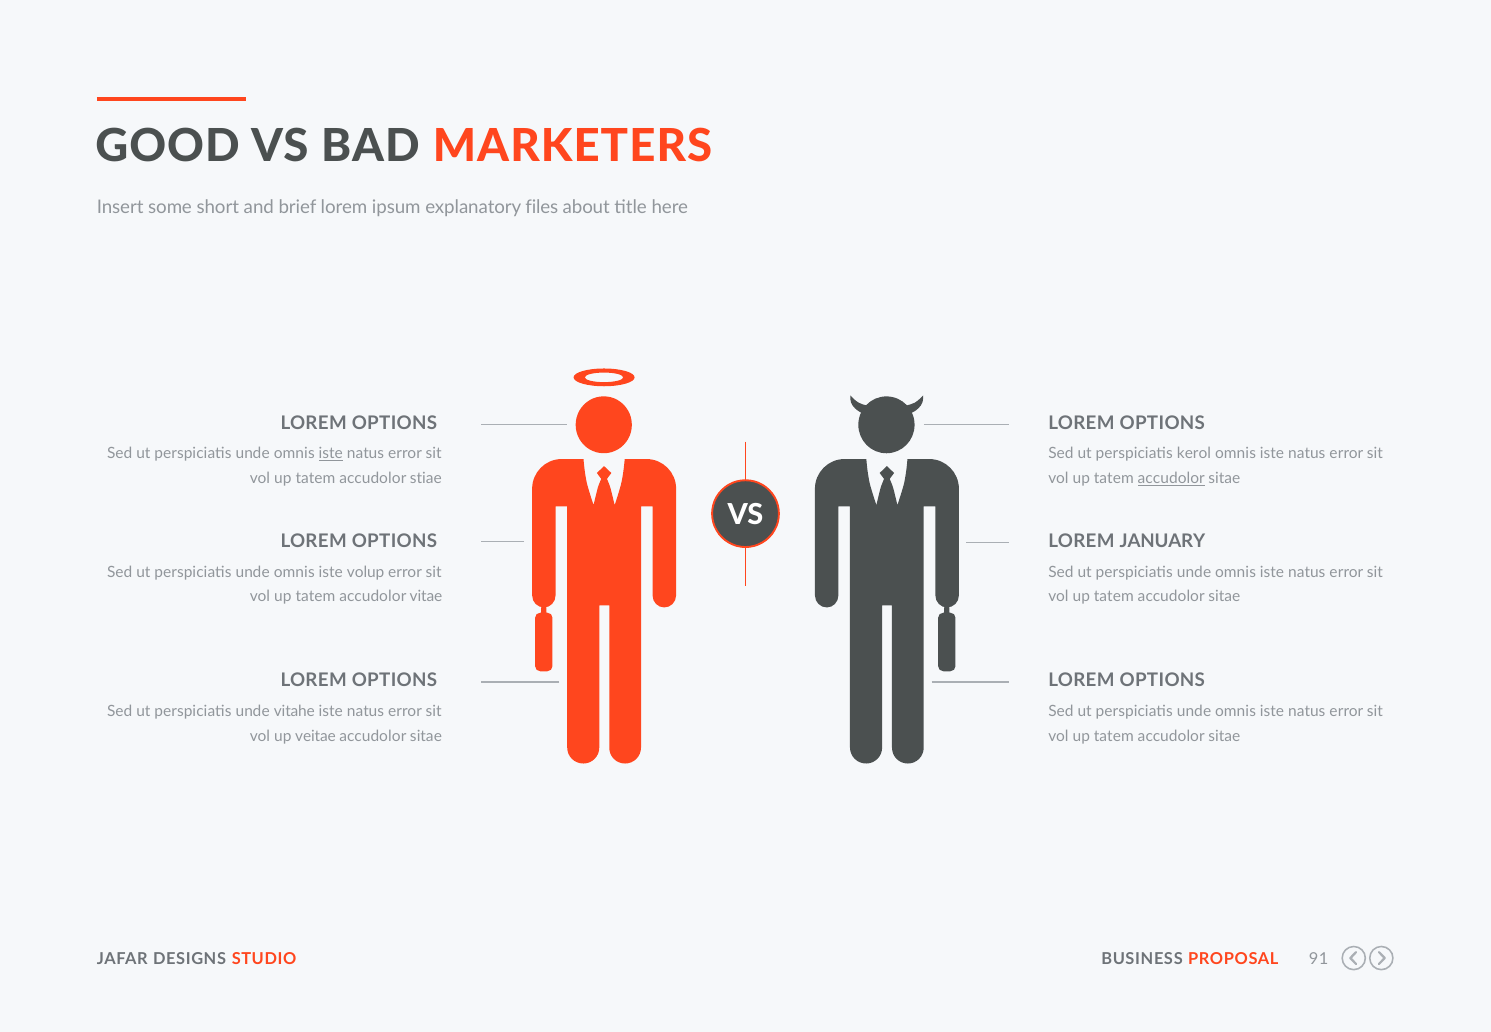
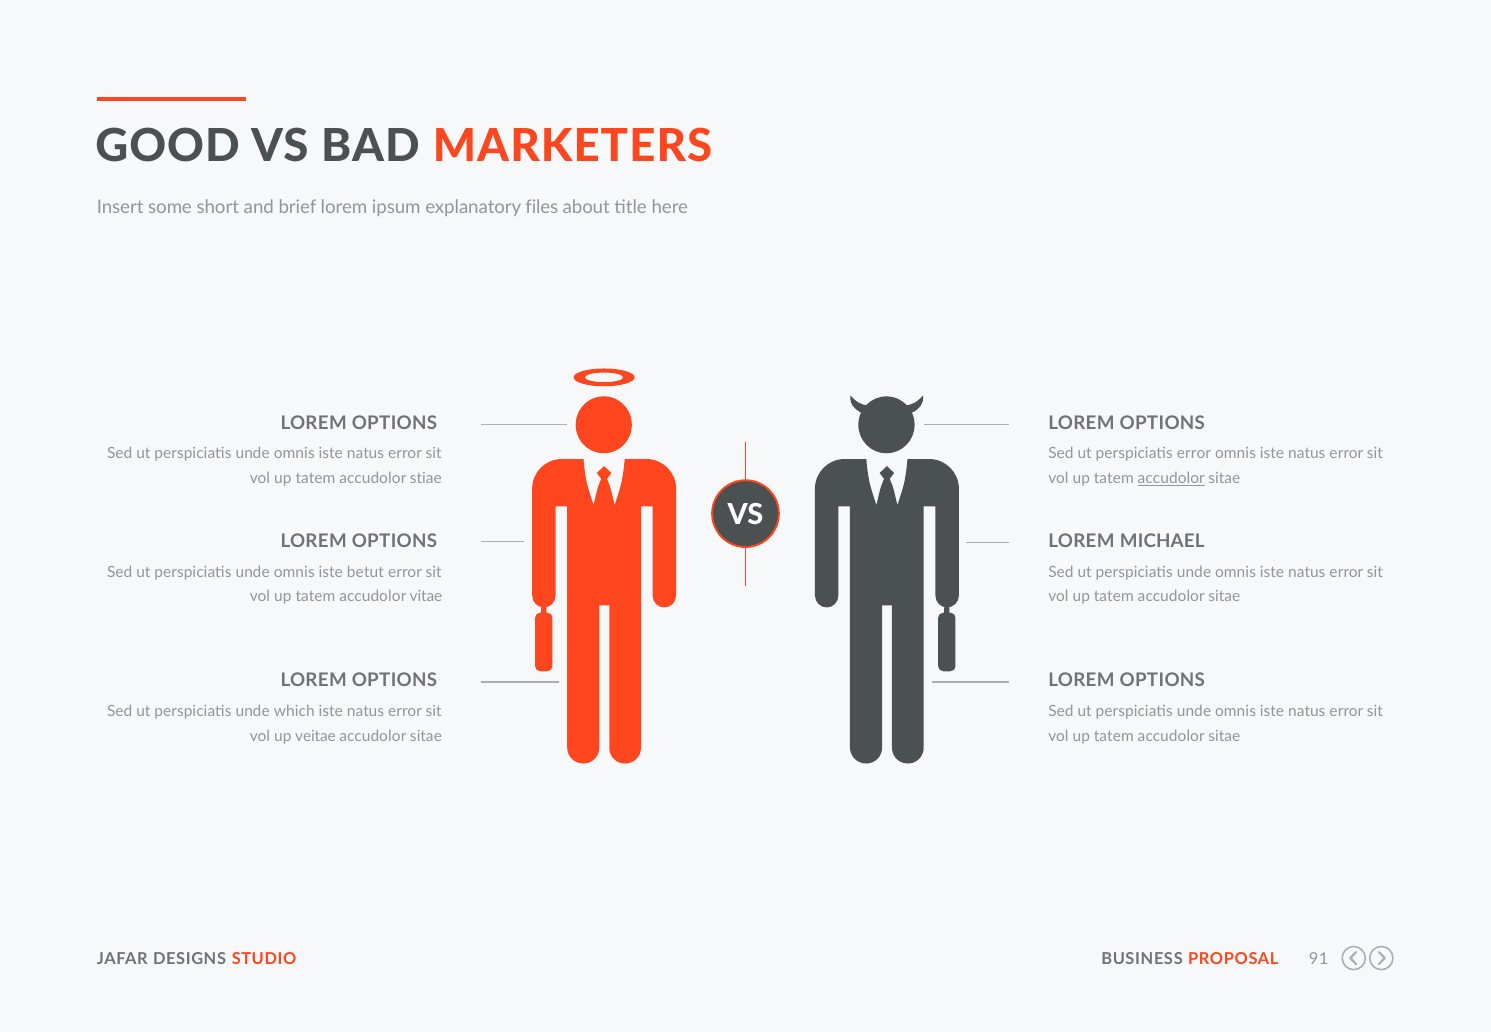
iste at (331, 454) underline: present -> none
perspiciatis kerol: kerol -> error
JANUARY: JANUARY -> MICHAEL
volup: volup -> betut
vitahe: vitahe -> which
